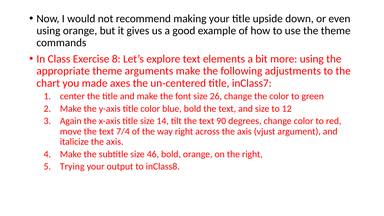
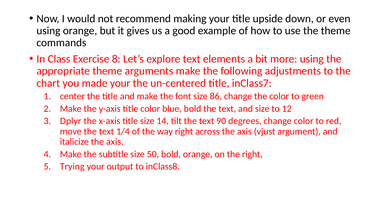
made axes: axes -> your
26: 26 -> 86
Again: Again -> Dplyr
7/4: 7/4 -> 1/4
46: 46 -> 50
